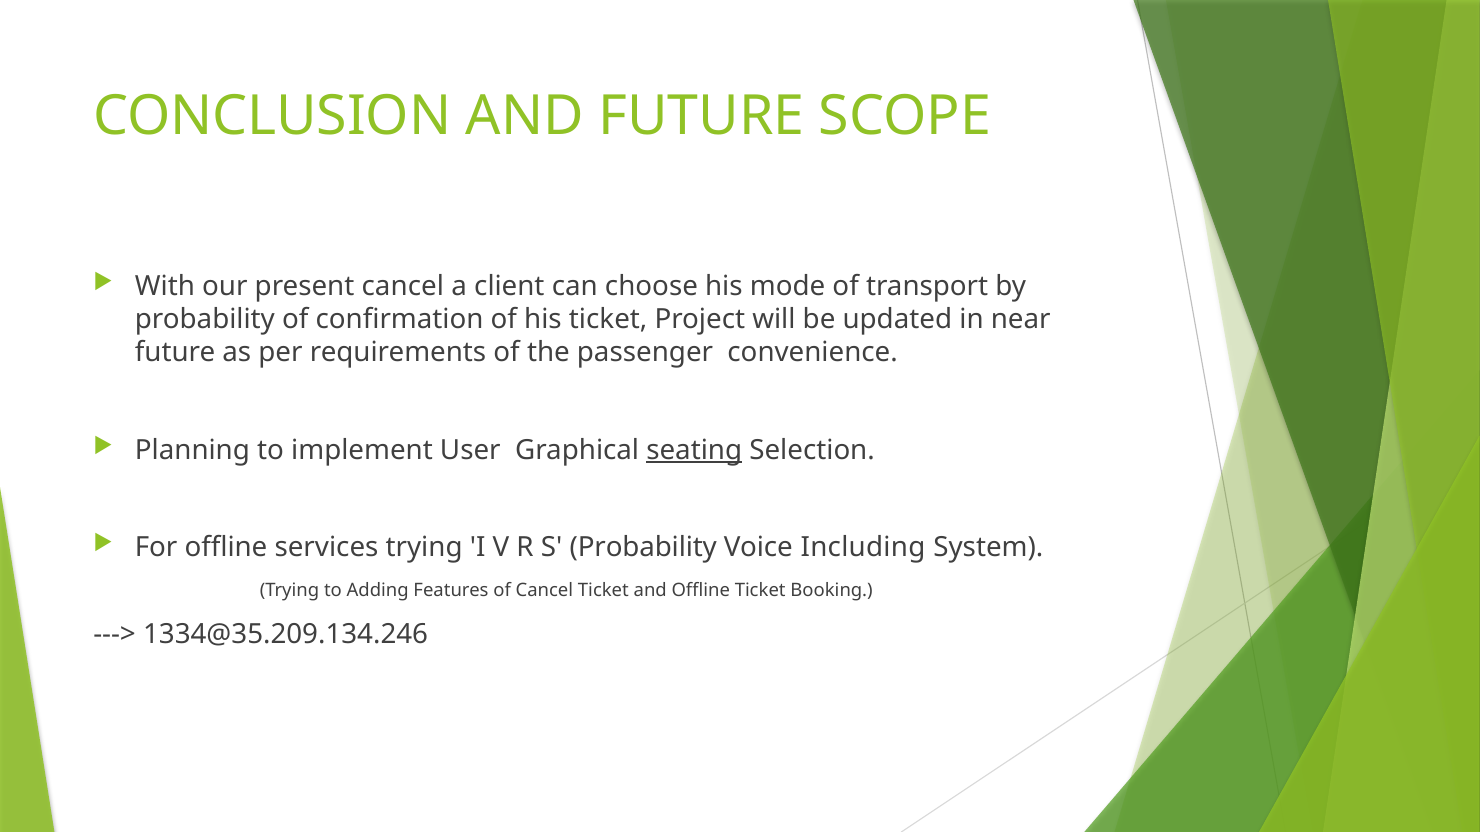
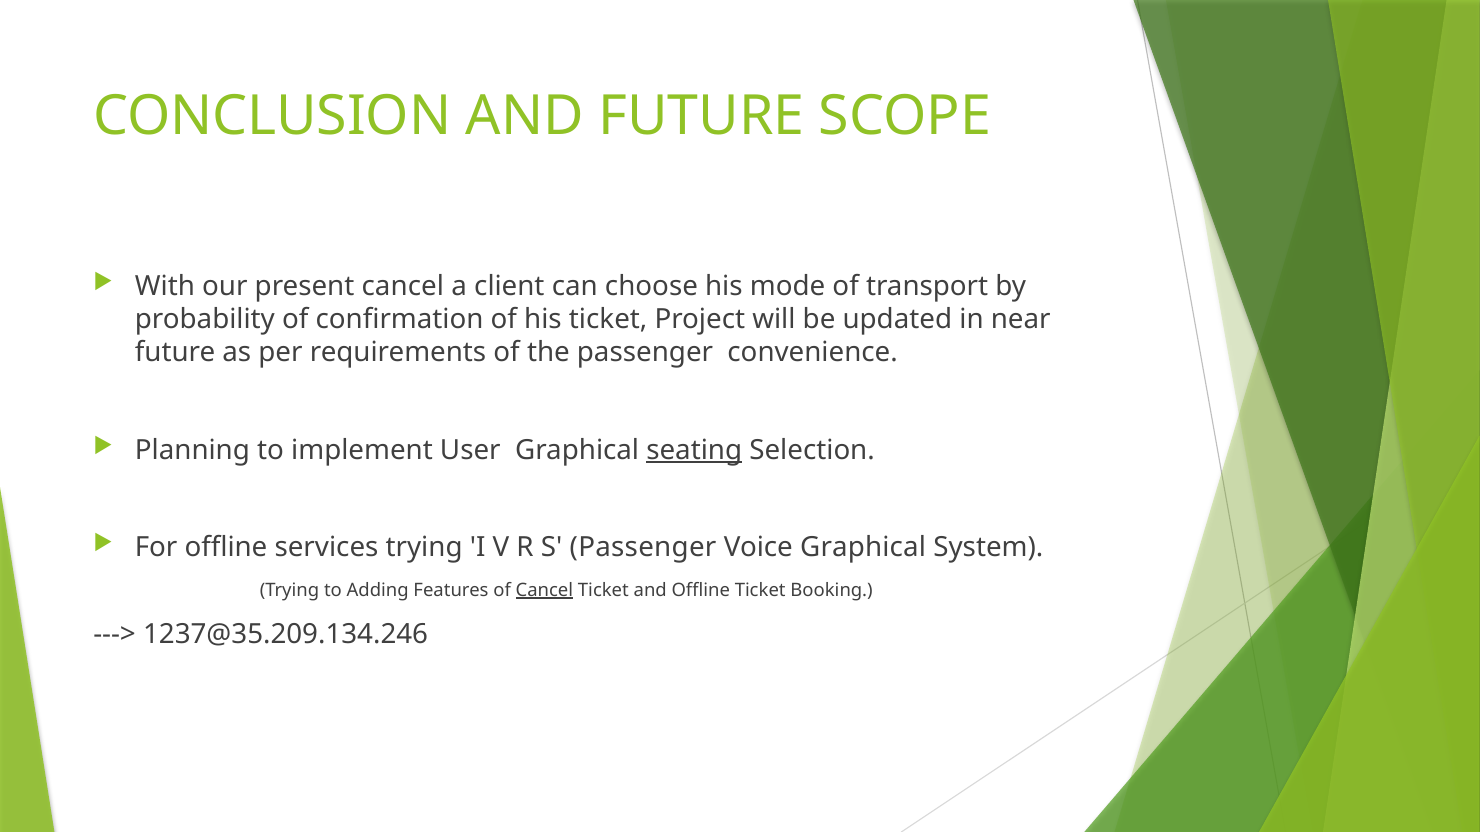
S Probability: Probability -> Passenger
Voice Including: Including -> Graphical
Cancel at (544, 590) underline: none -> present
1334@35.209.134.246: 1334@35.209.134.246 -> 1237@35.209.134.246
